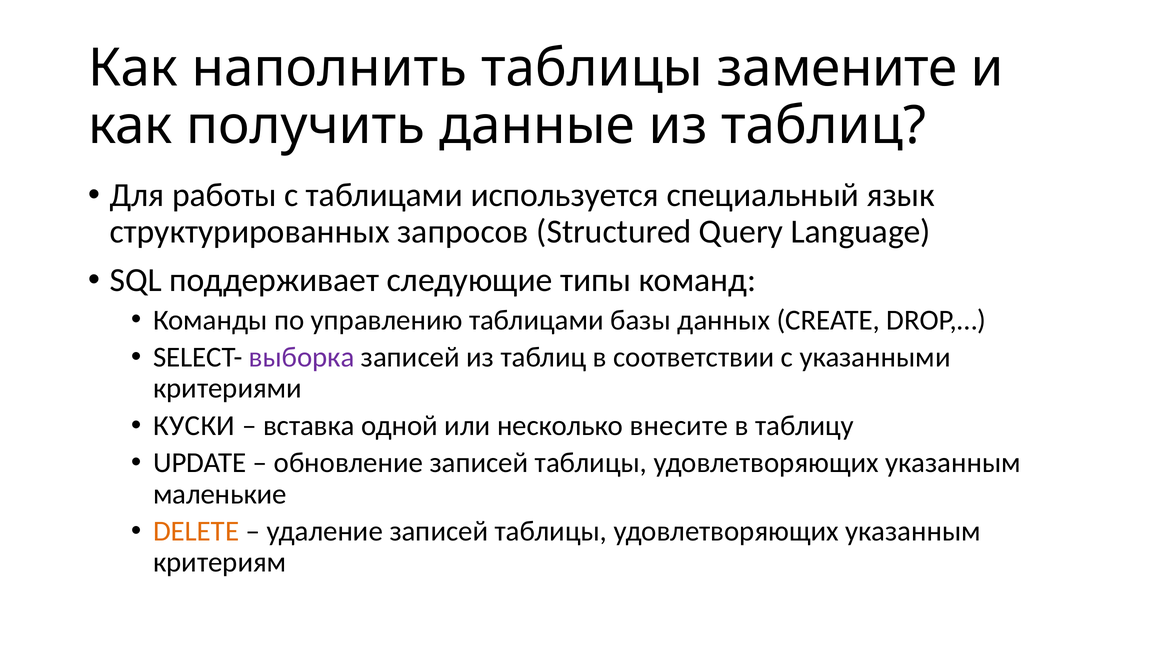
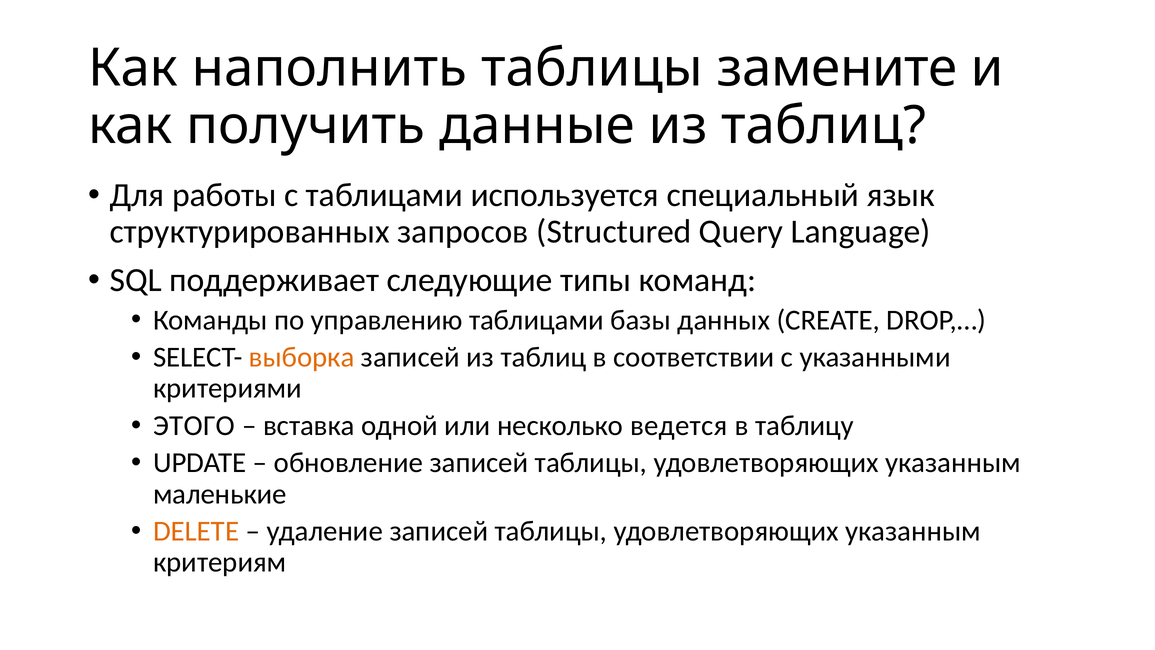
выборка colour: purple -> orange
КУСКИ: КУСКИ -> ЭТОГО
внесите: внесите -> ведется
